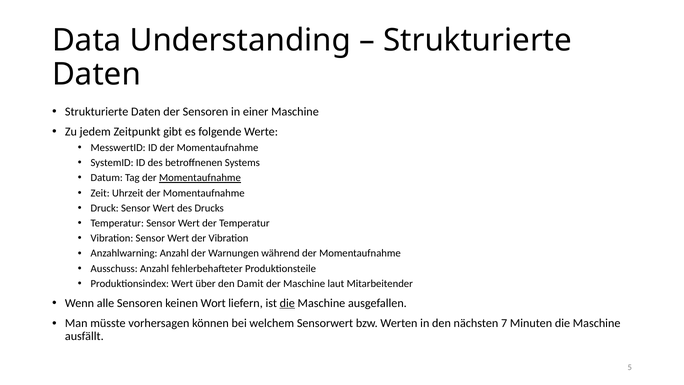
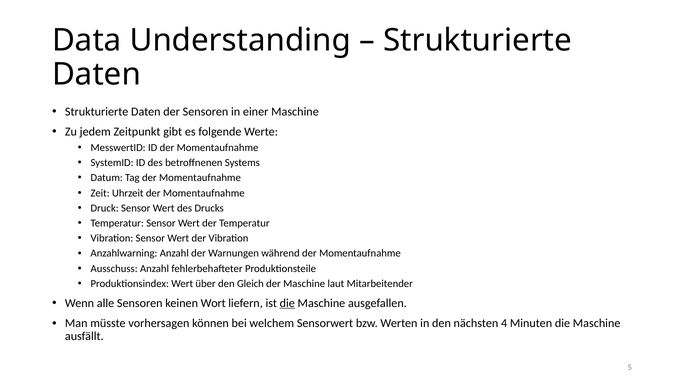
Momentaufnahme at (200, 178) underline: present -> none
Damit: Damit -> Gleich
7: 7 -> 4
